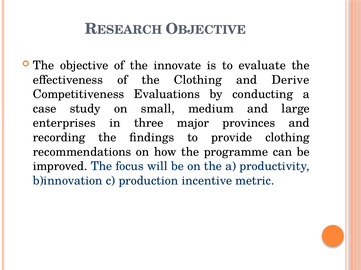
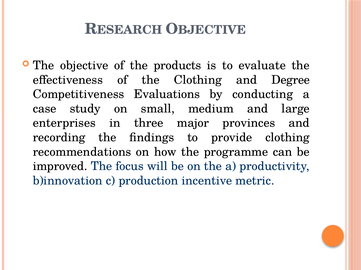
innovate: innovate -> products
Derive: Derive -> Degree
